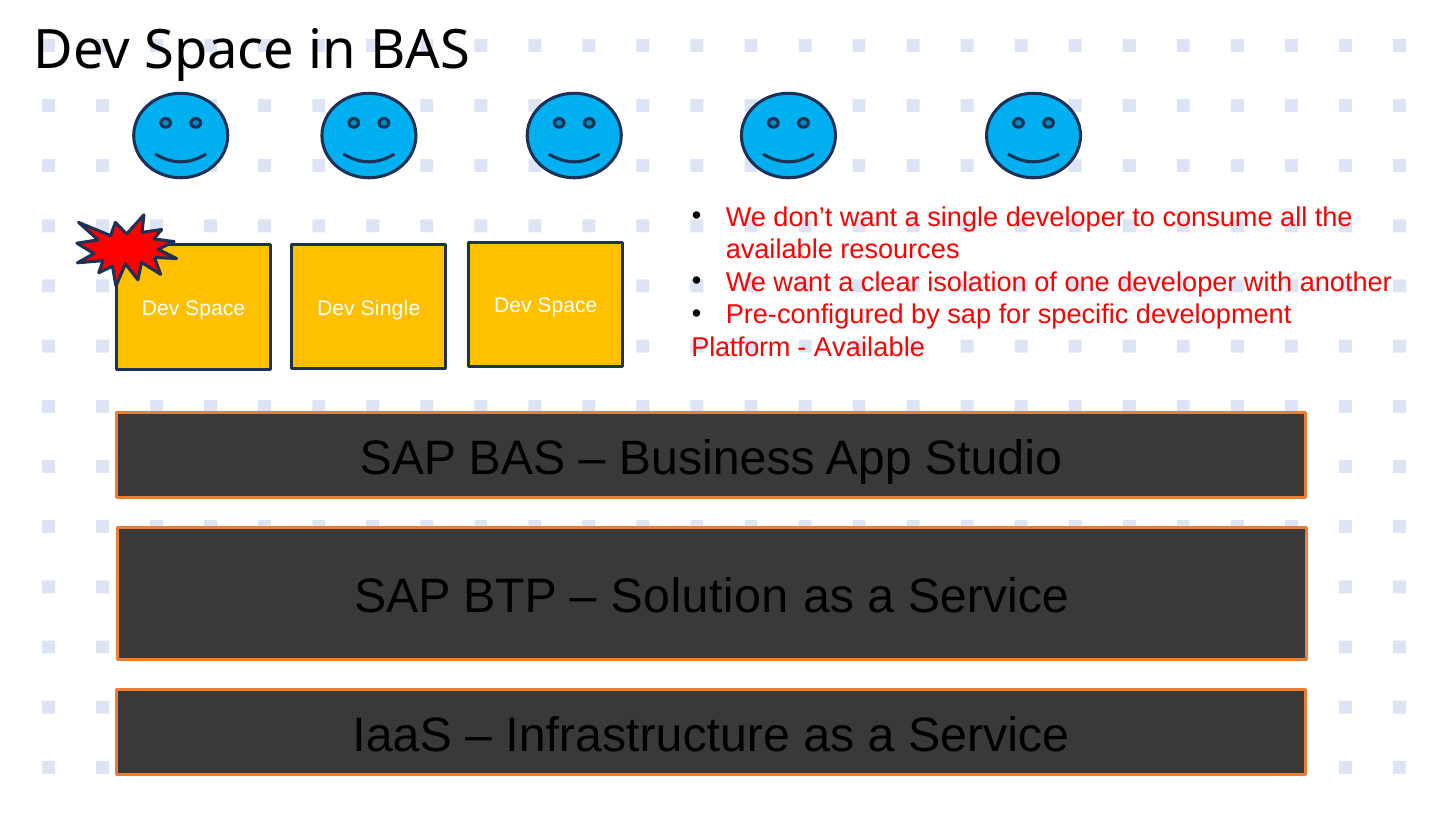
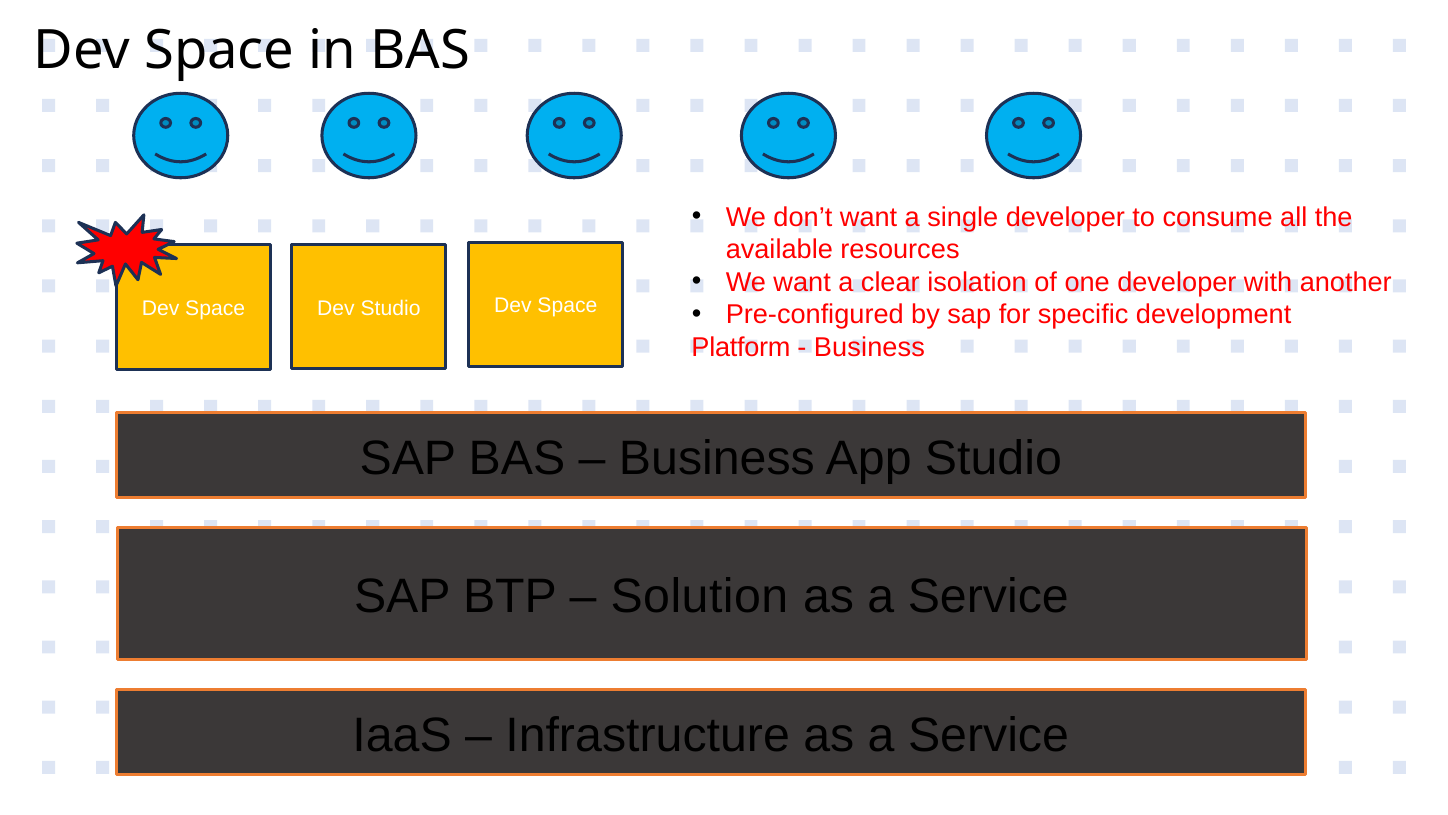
Dev Single: Single -> Studio
Available at (869, 347): Available -> Business
